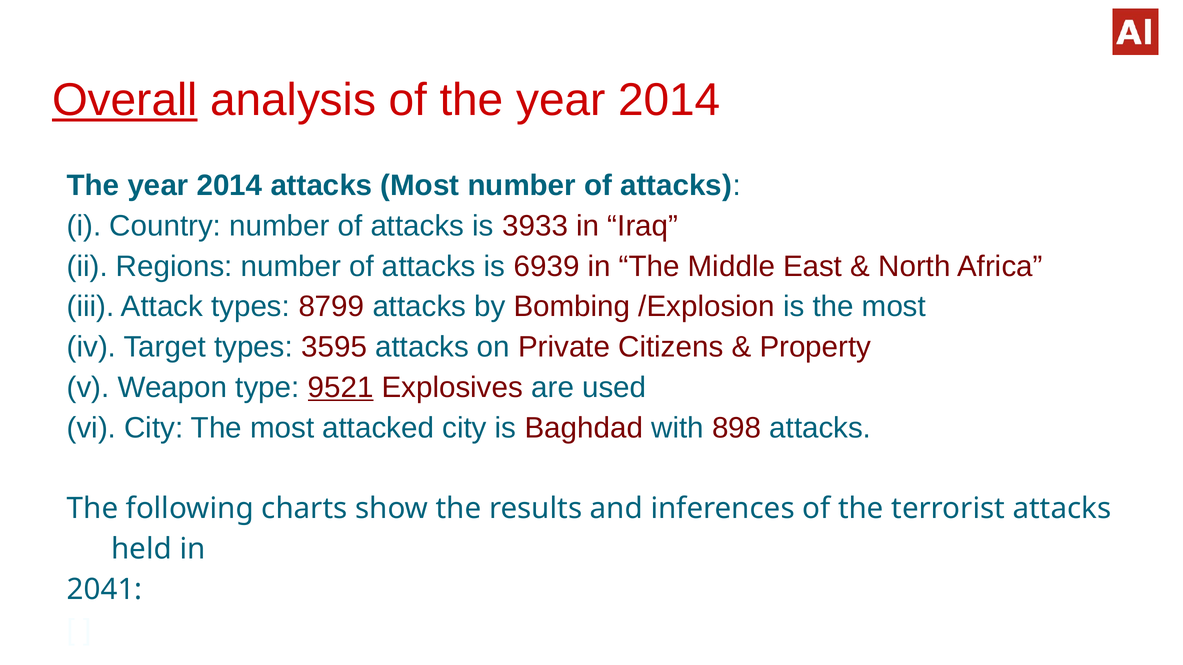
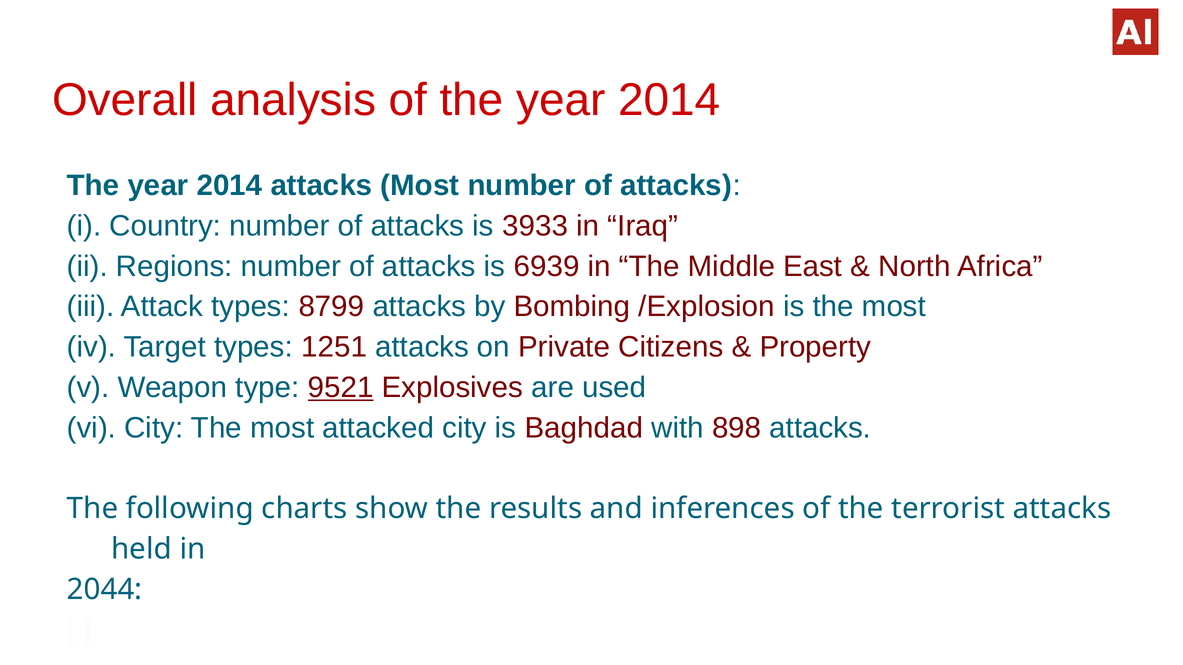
Overall underline: present -> none
3595: 3595 -> 1251
2041: 2041 -> 2044
